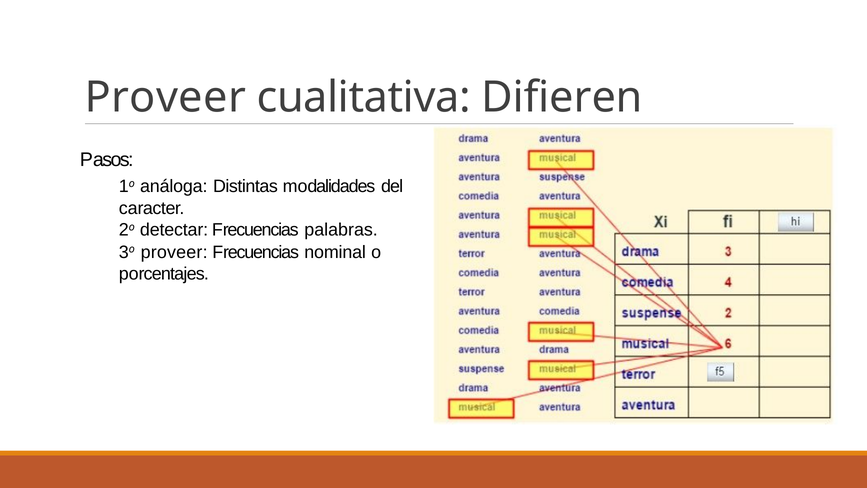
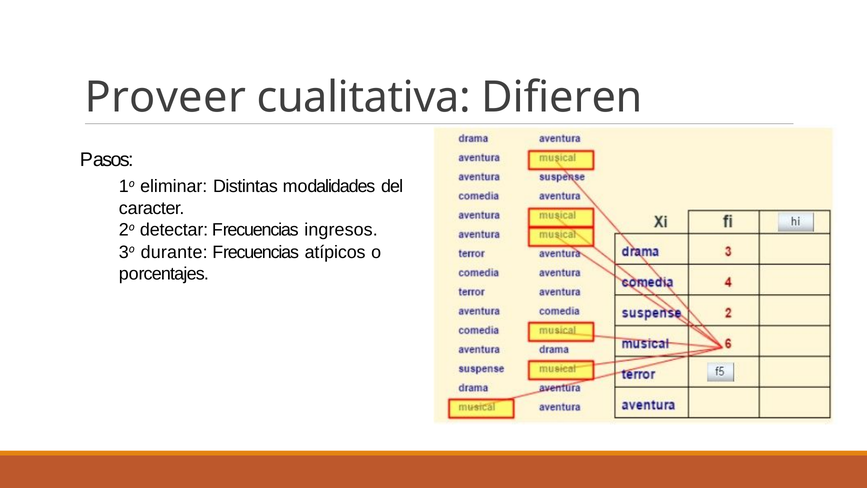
análoga: análoga -> eliminar
palabras: palabras -> ingresos
o proveer: proveer -> durante
nominal: nominal -> atípicos
